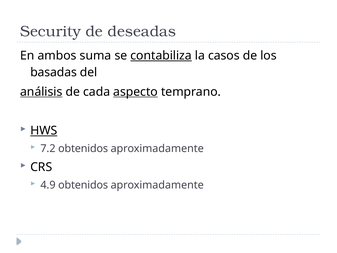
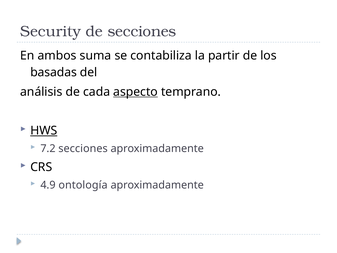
de deseadas: deseadas -> secciones
contabiliza underline: present -> none
casos: casos -> partir
análisis underline: present -> none
7.2 obtenidos: obtenidos -> secciones
4.9 obtenidos: obtenidos -> ontología
